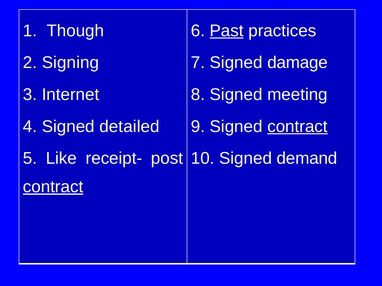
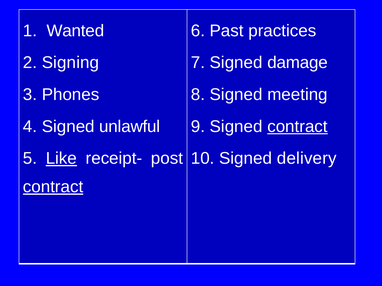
Though: Though -> Wanted
Past underline: present -> none
Internet: Internet -> Phones
detailed: detailed -> unlawful
Like underline: none -> present
demand: demand -> delivery
